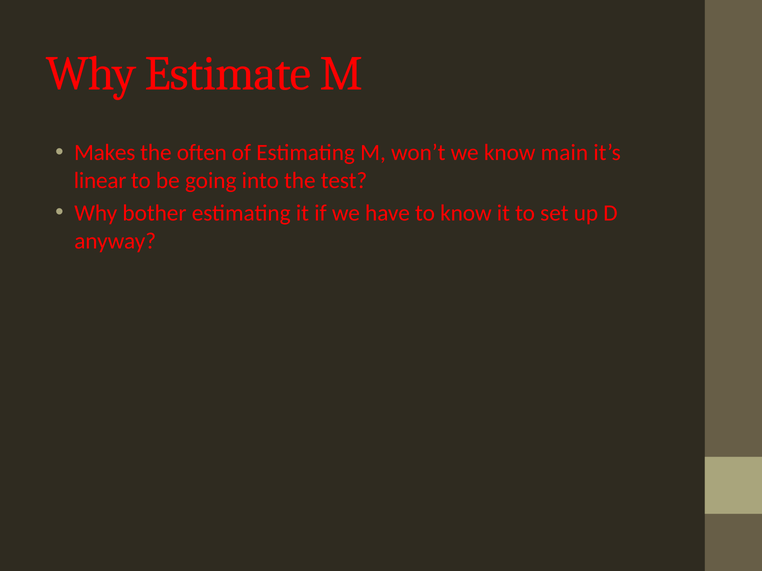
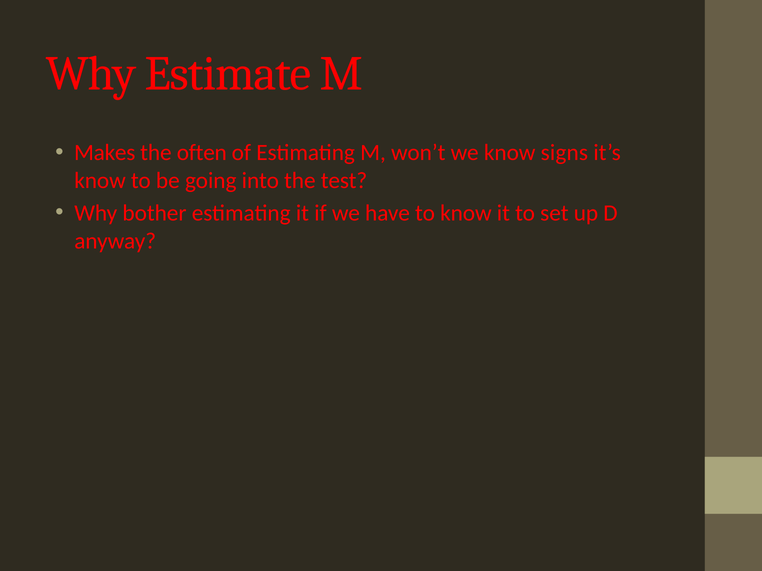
main: main -> signs
linear at (100, 181): linear -> know
